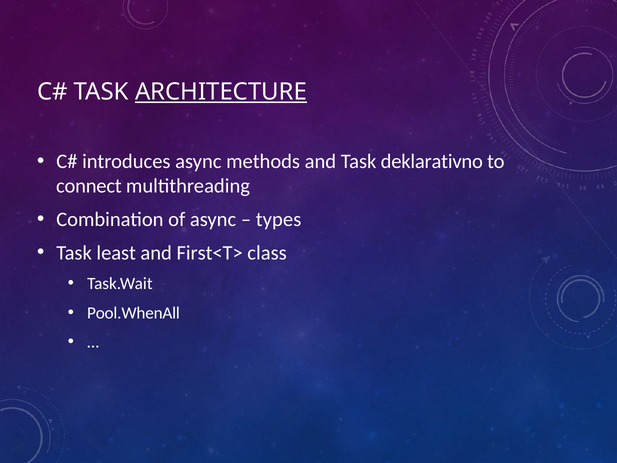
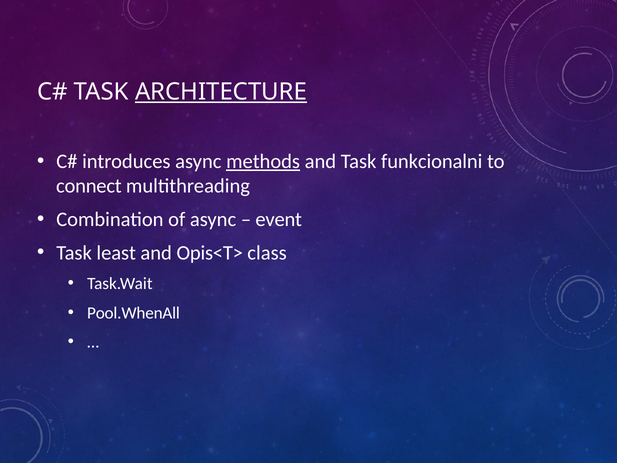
methods underline: none -> present
deklarativno: deklarativno -> funkcionalni
types: types -> event
First<T>: First<T> -> Opis<T>
